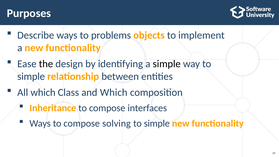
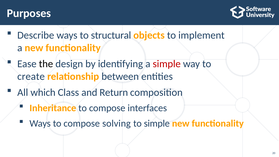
problems: problems -> structural
simple at (167, 64) colour: black -> red
simple at (31, 76): simple -> create
and Which: Which -> Return
